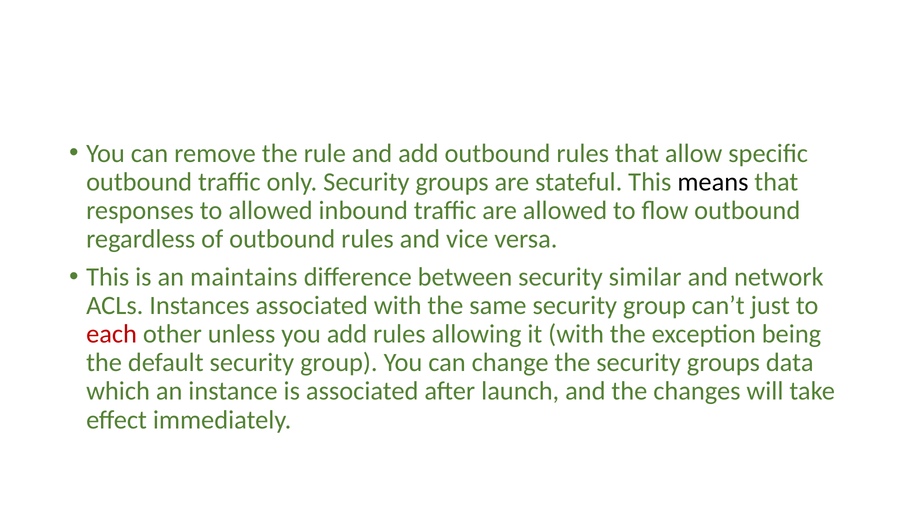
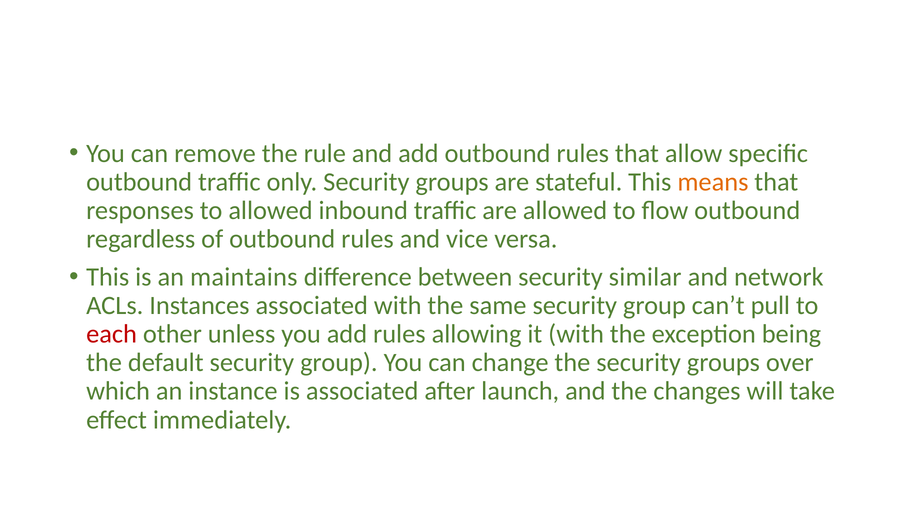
means colour: black -> orange
just: just -> pull
data: data -> over
